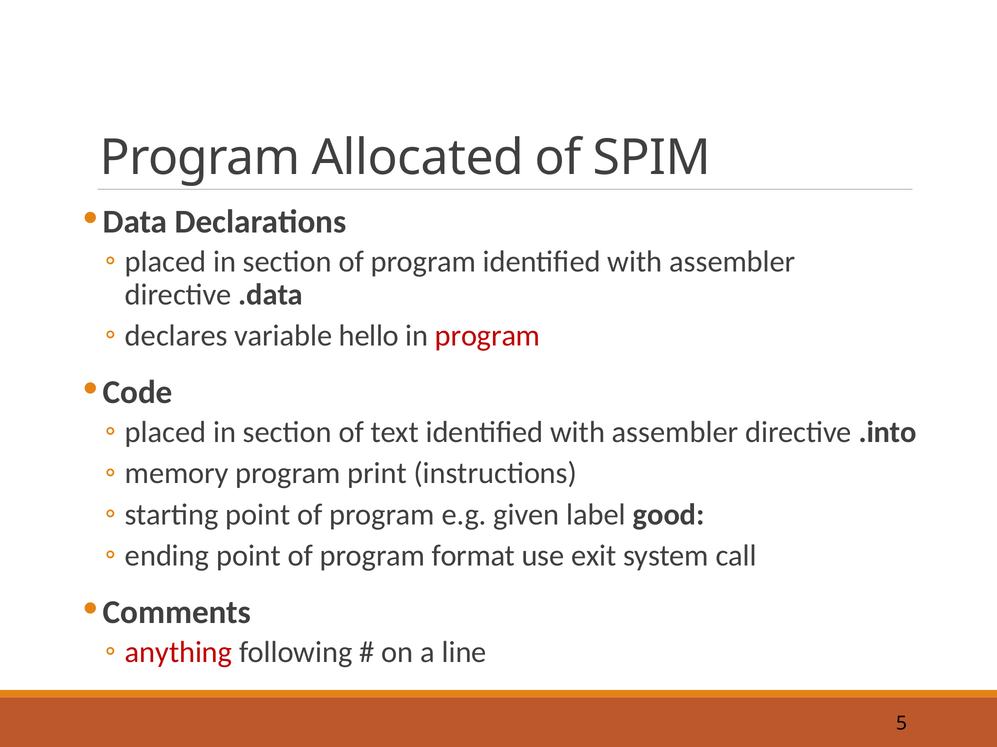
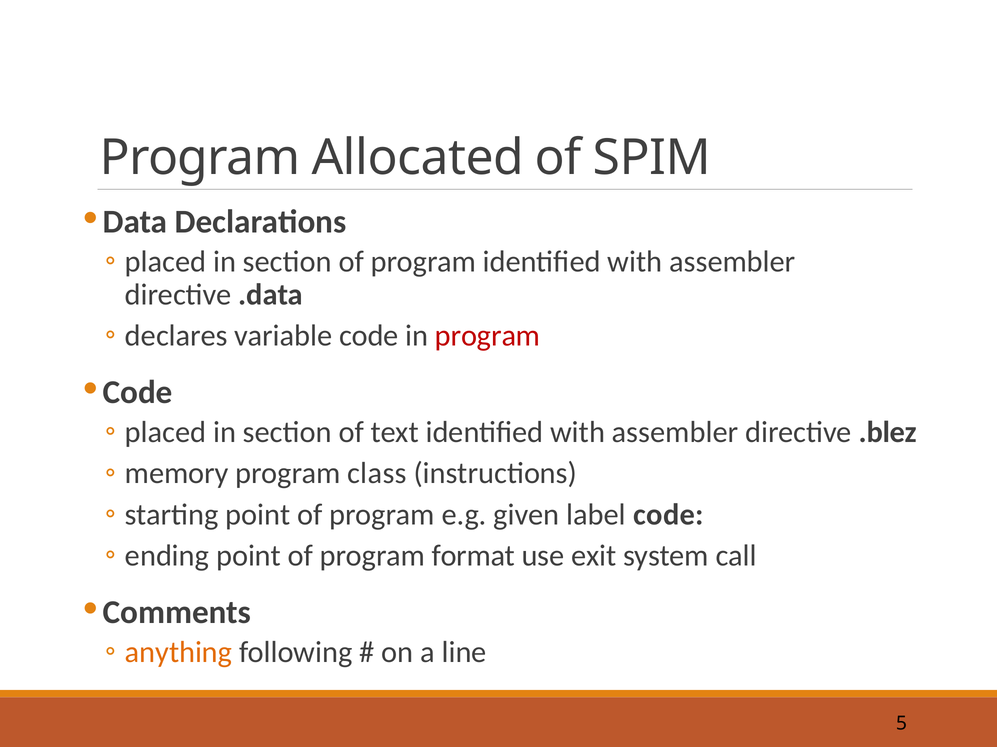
variable hello: hello -> code
.into: .into -> .blez
print: print -> class
label good: good -> code
anything colour: red -> orange
